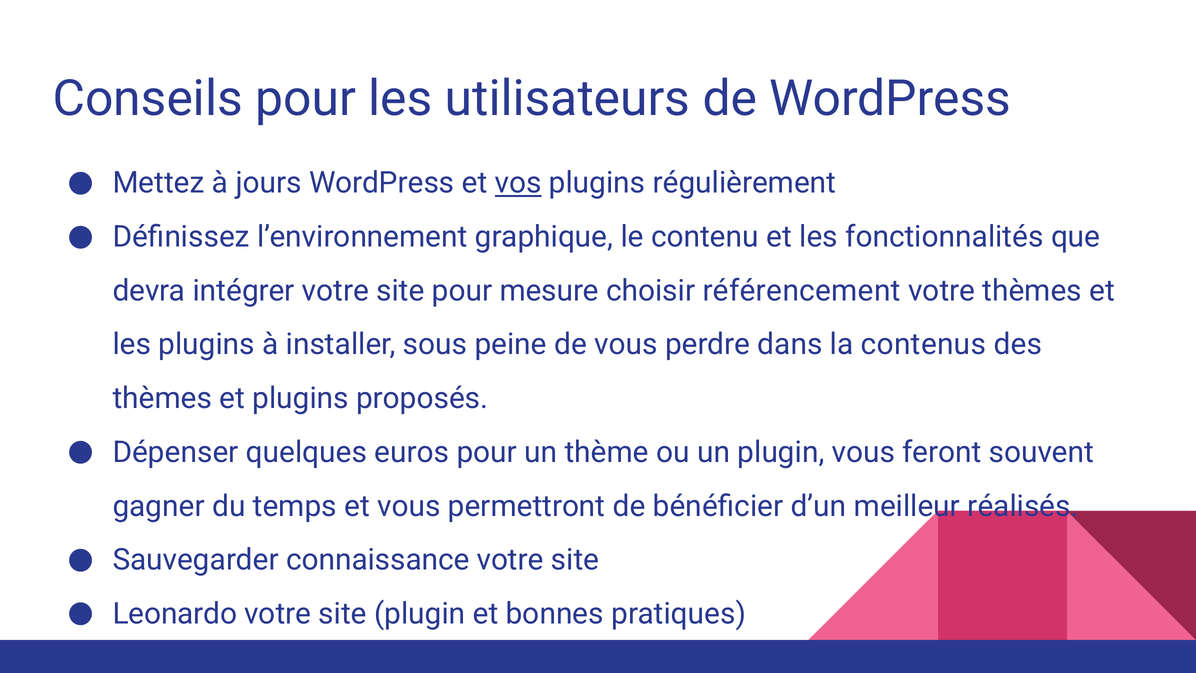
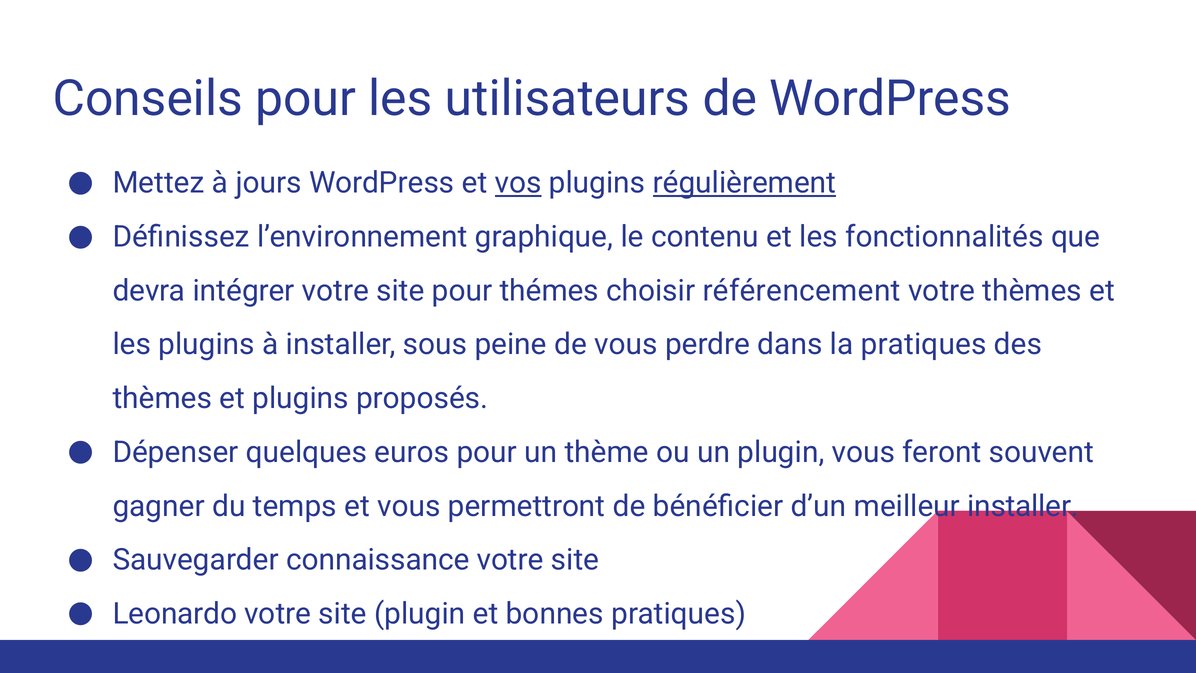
régulièrement underline: none -> present
mesure: mesure -> thémes
la contenus: contenus -> pratiques
meilleur réalisés: réalisés -> installer
